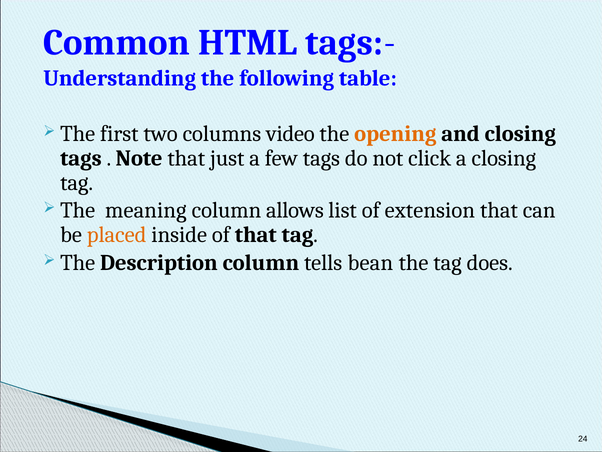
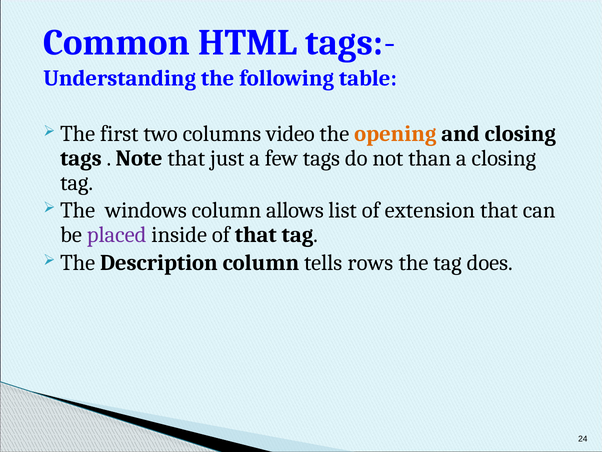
click: click -> than
meaning: meaning -> windows
placed colour: orange -> purple
bean: bean -> rows
